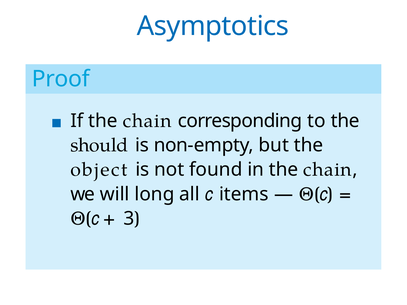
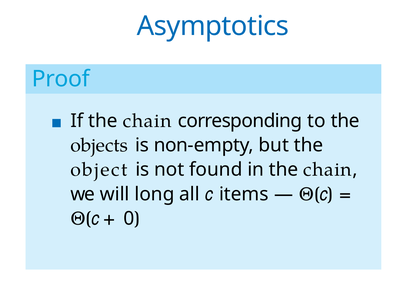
should: should -> objects
3: 3 -> 0
